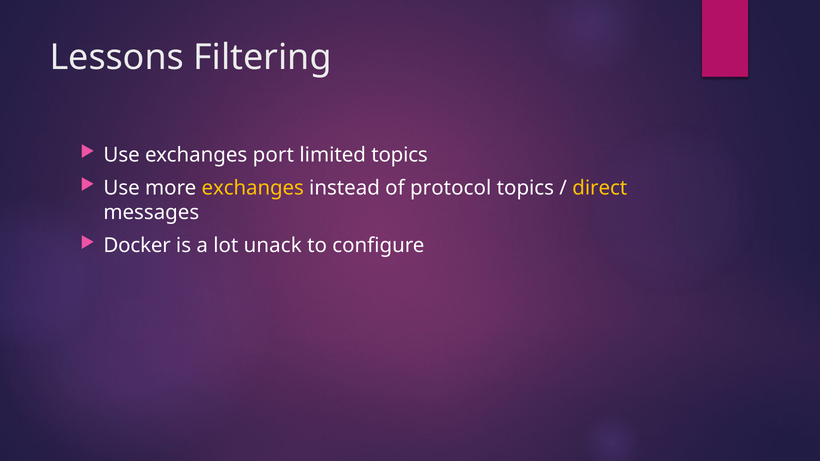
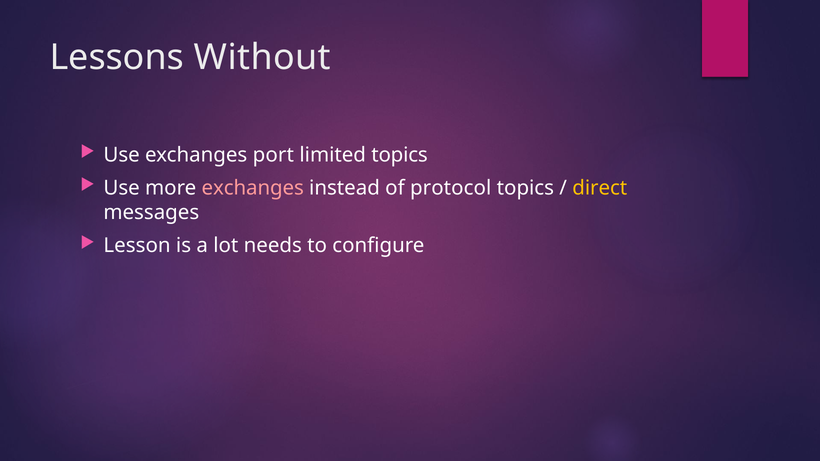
Filtering: Filtering -> Without
exchanges at (253, 188) colour: yellow -> pink
Docker: Docker -> Lesson
unack: unack -> needs
